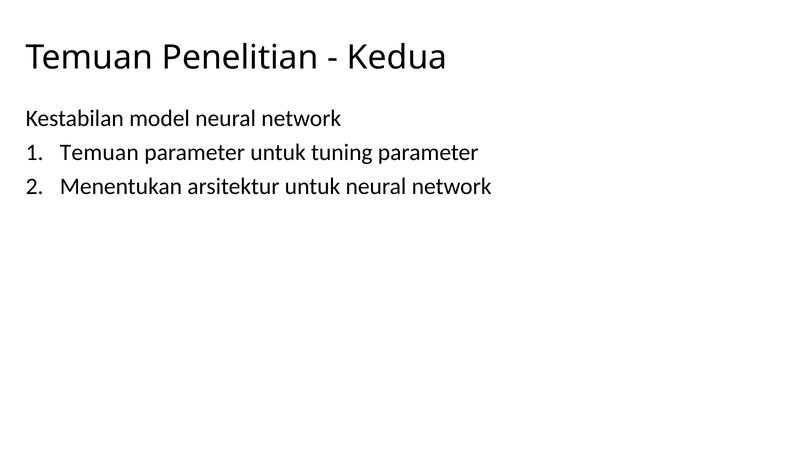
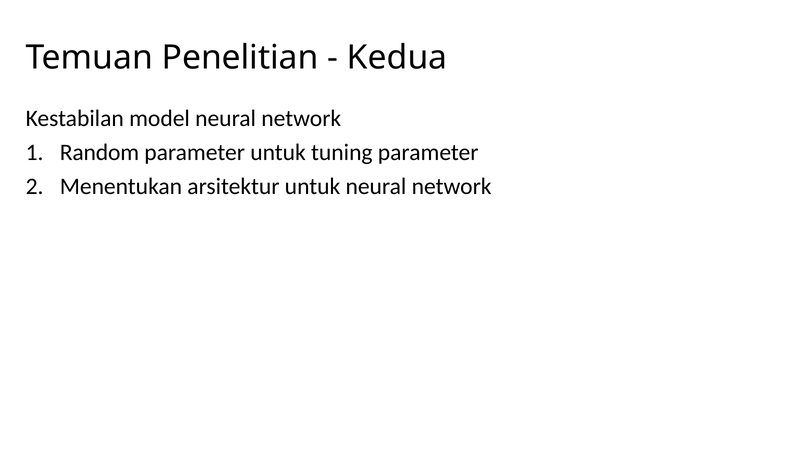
Temuan at (99, 153): Temuan -> Random
